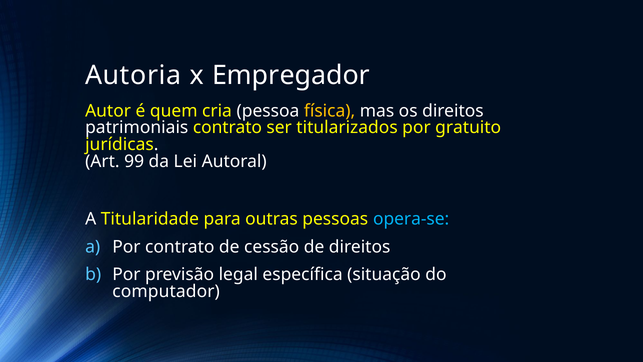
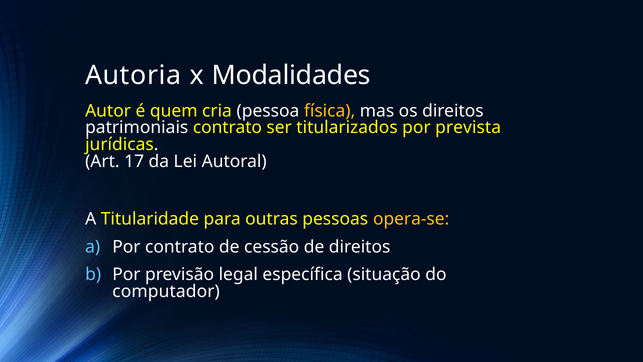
Empregador: Empregador -> Modalidades
gratuito: gratuito -> prevista
99: 99 -> 17
opera-se colour: light blue -> yellow
